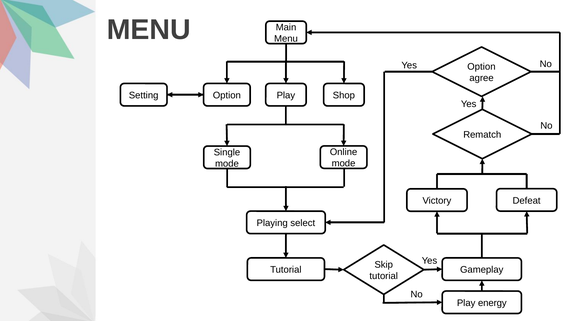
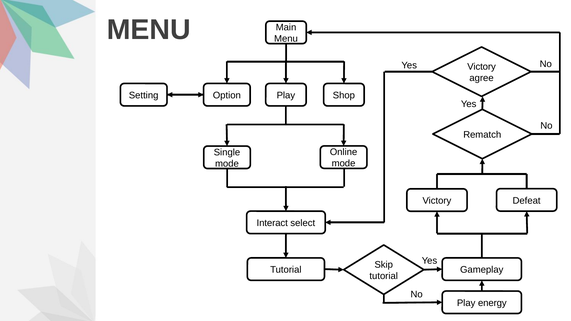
Option at (481, 67): Option -> Victory
Playing: Playing -> Interact
